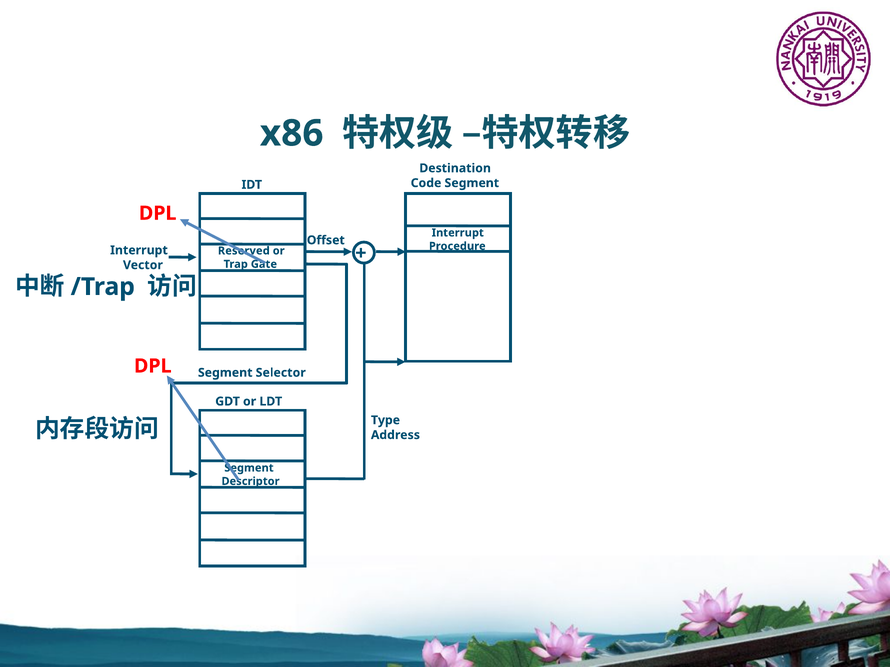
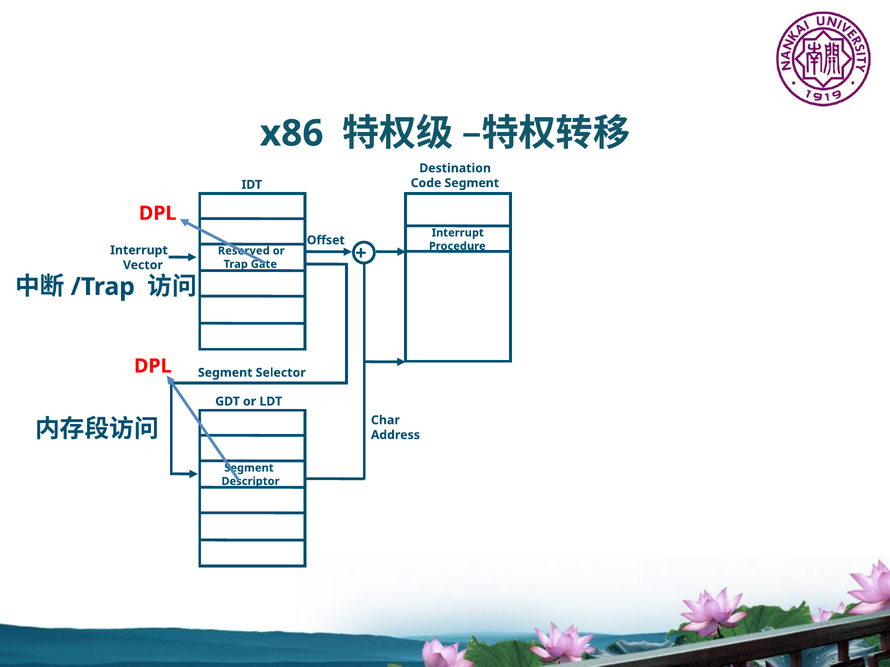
Type: Type -> Char
